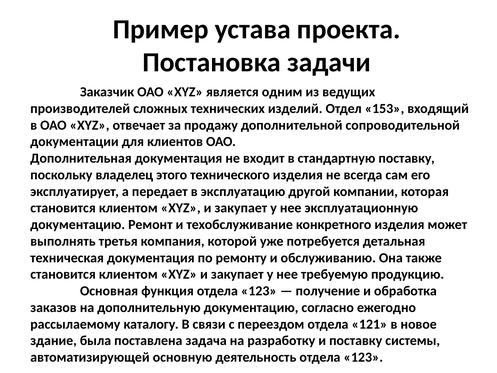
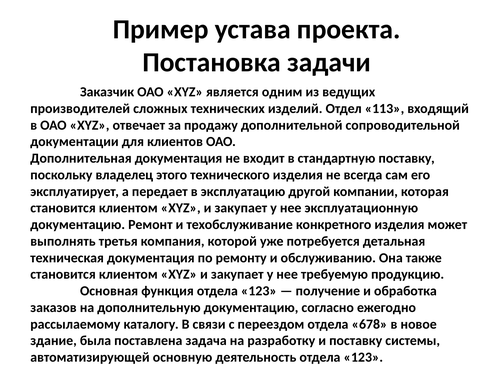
153: 153 -> 113
121: 121 -> 678
